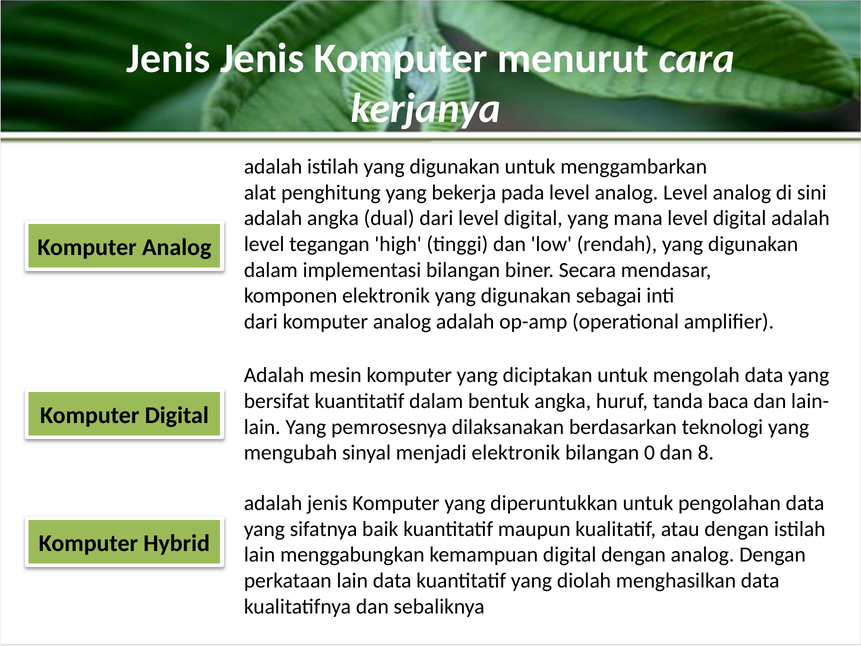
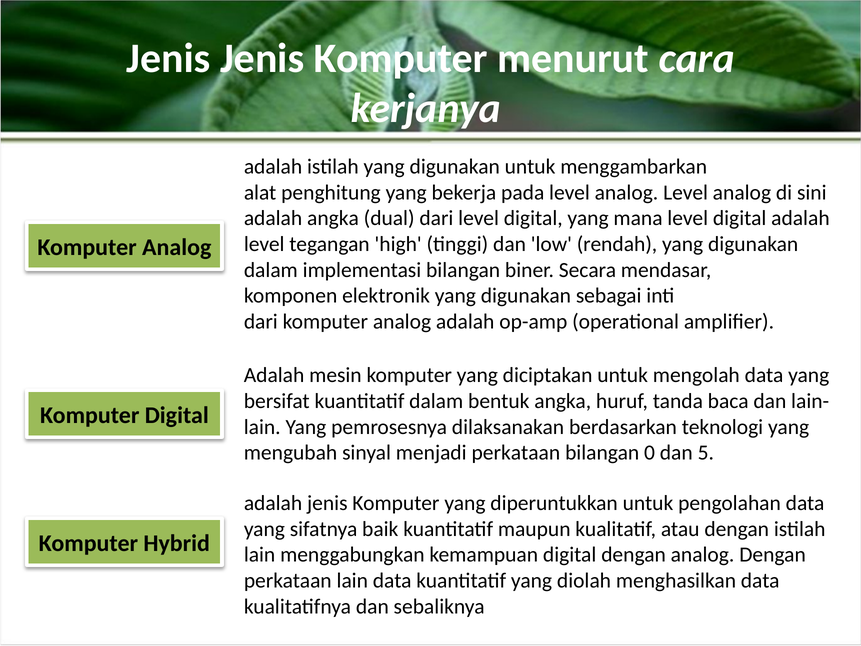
menjadi elektronik: elektronik -> perkataan
8: 8 -> 5
